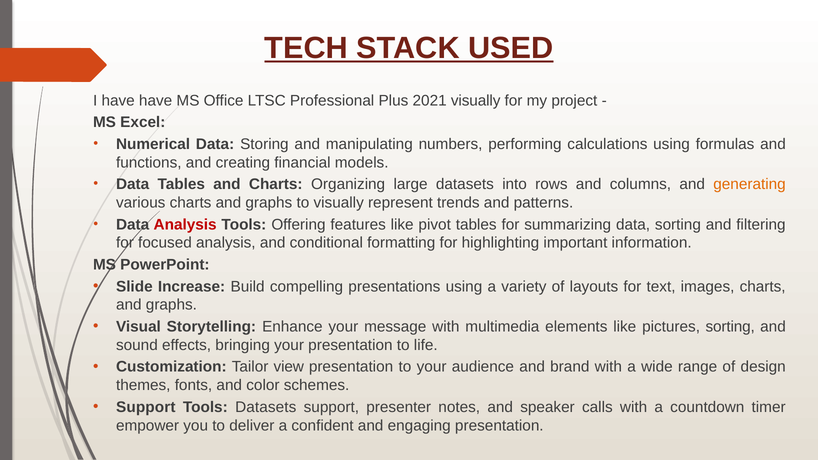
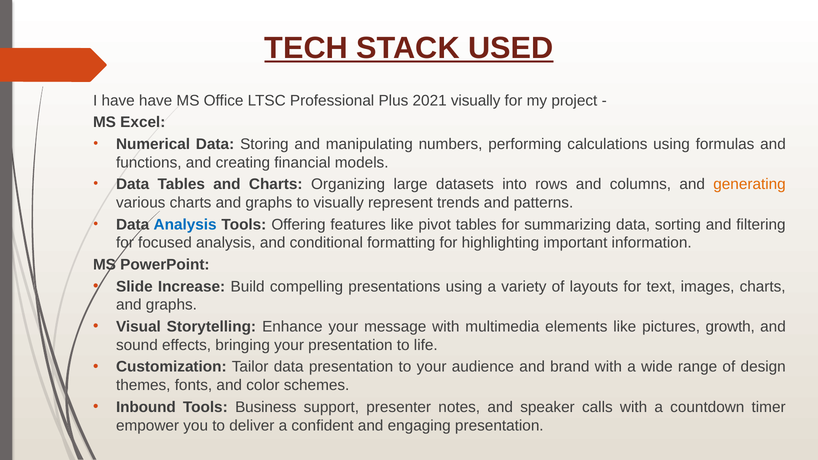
Analysis at (185, 225) colour: red -> blue
pictures sorting: sorting -> growth
Tailor view: view -> data
Support at (146, 407): Support -> Inbound
Tools Datasets: Datasets -> Business
